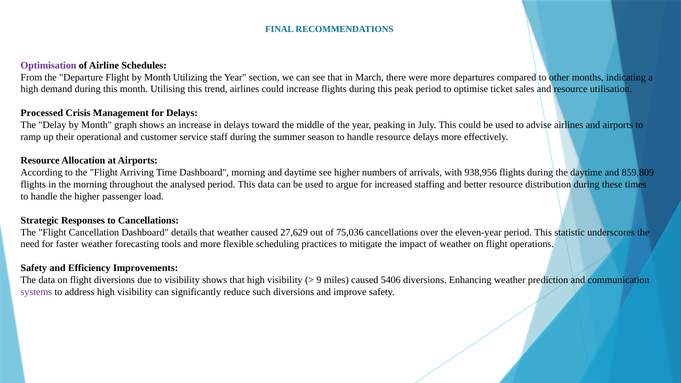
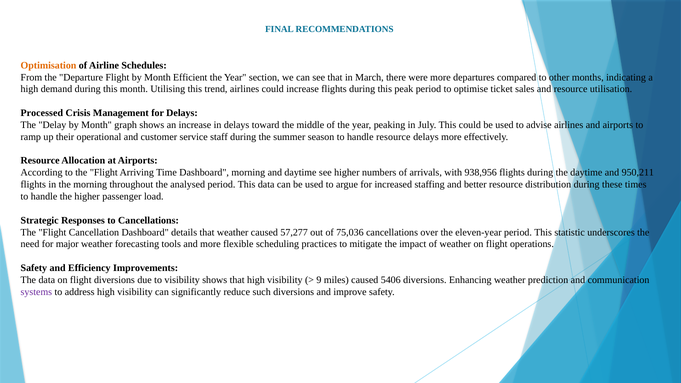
Optimisation colour: purple -> orange
Utilizing: Utilizing -> Efficient
859,809: 859,809 -> 950,211
27,629: 27,629 -> 57,277
faster: faster -> major
